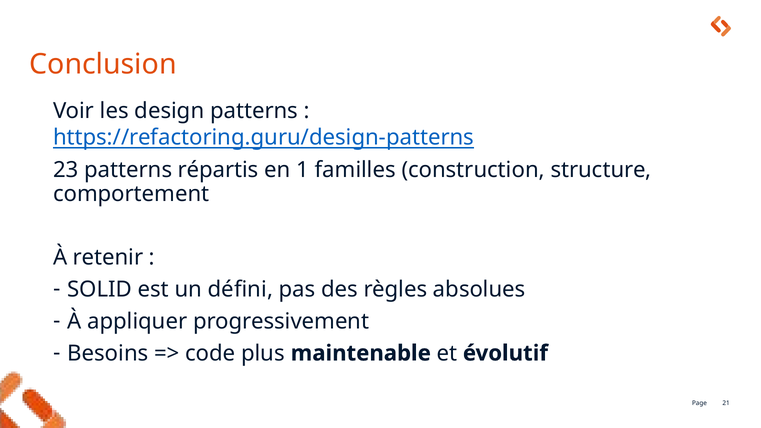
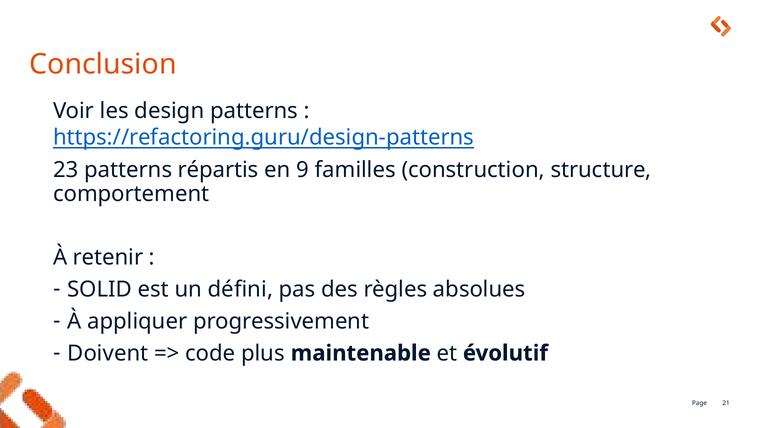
1: 1 -> 9
Besoins: Besoins -> Doivent
